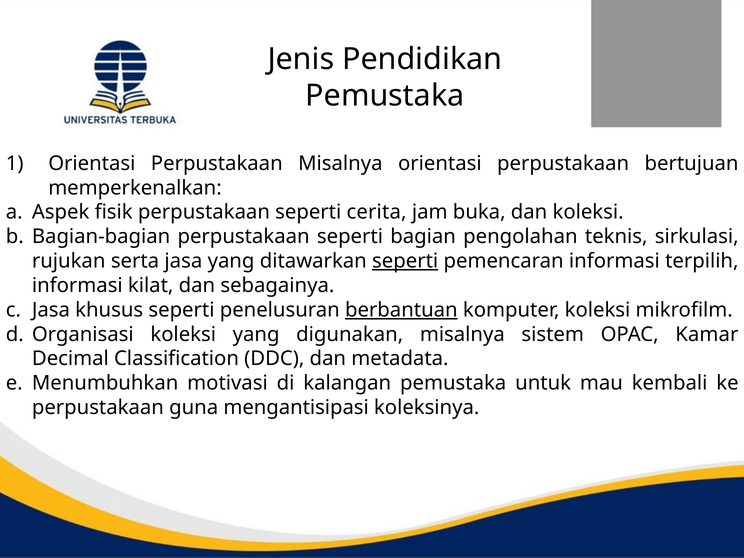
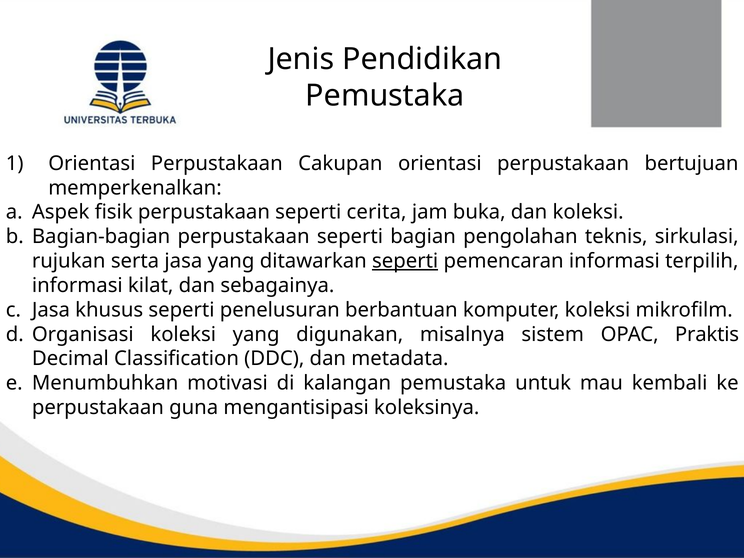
Perpustakaan Misalnya: Misalnya -> Cakupan
berbantuan underline: present -> none
Kamar: Kamar -> Praktis
